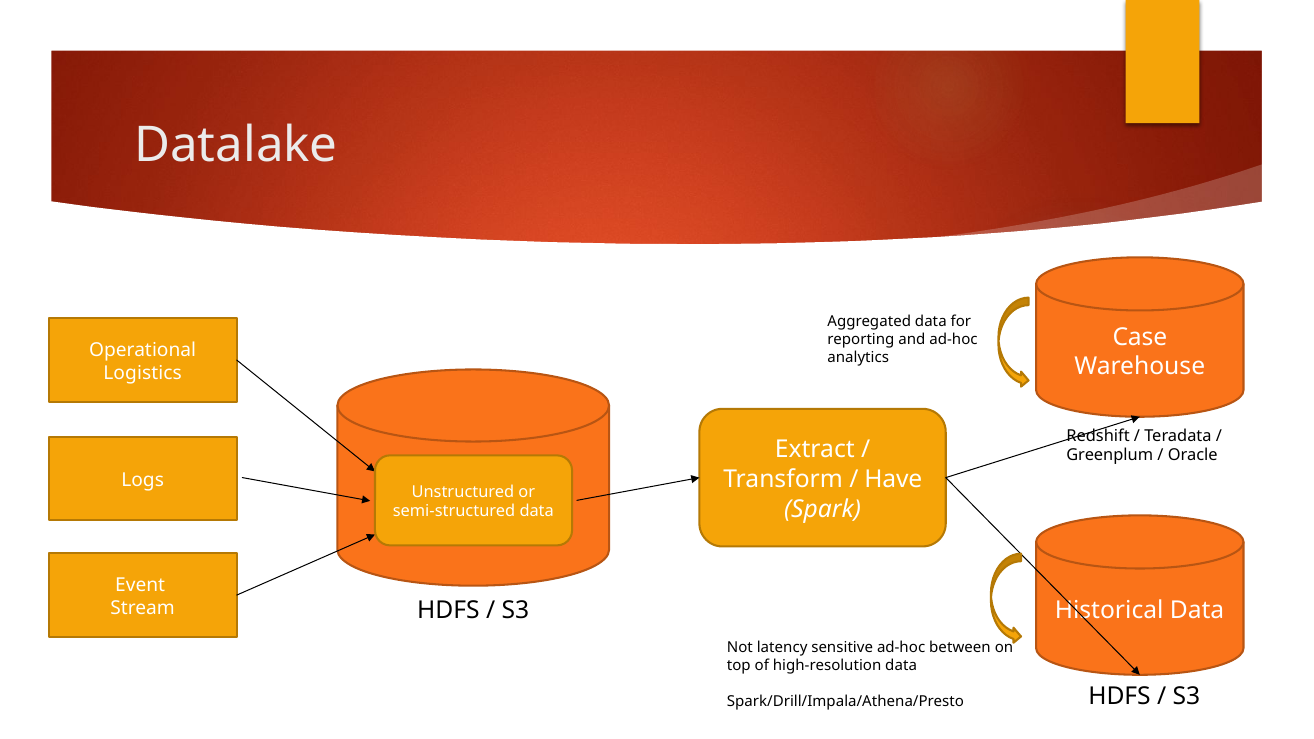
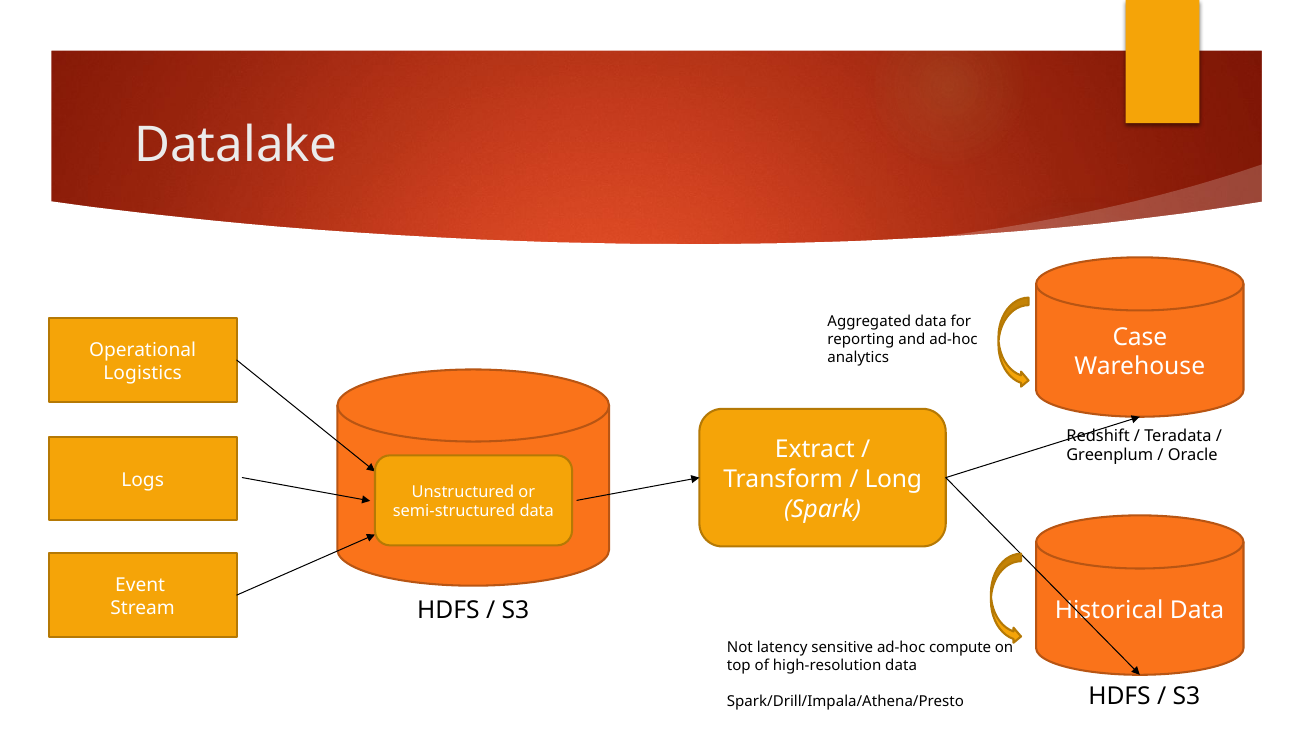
Have: Have -> Long
between: between -> compute
